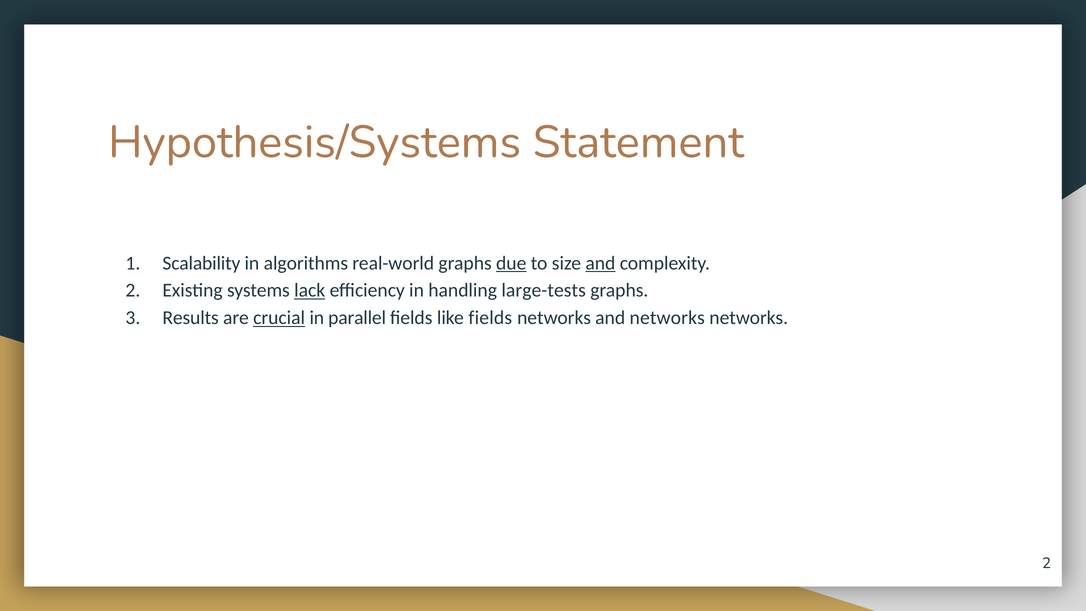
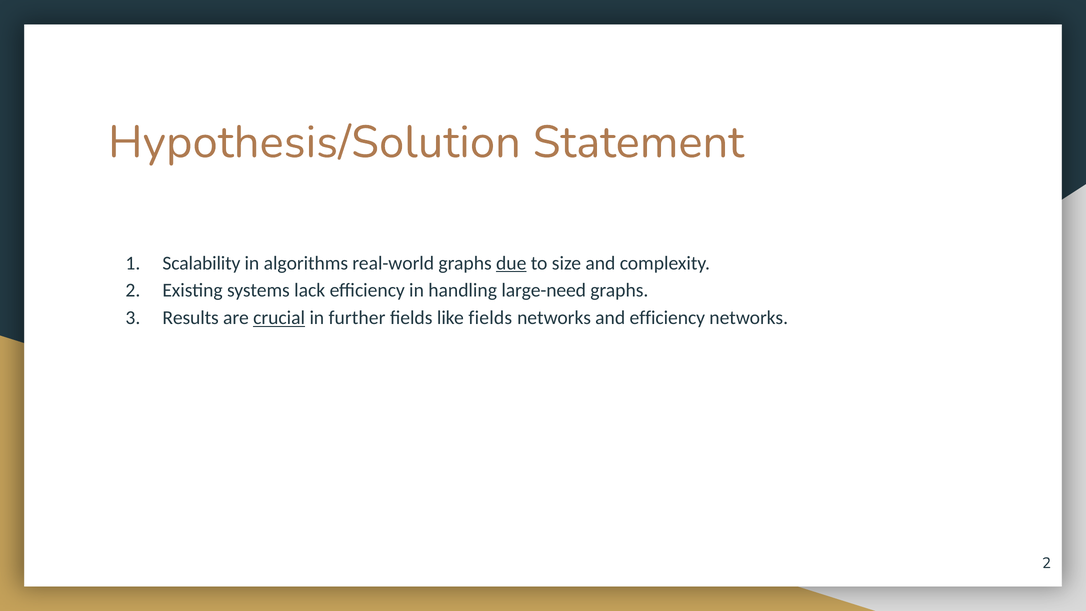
Hypothesis/Systems: Hypothesis/Systems -> Hypothesis/Solution
and at (600, 263) underline: present -> none
lack underline: present -> none
large-tests: large-tests -> large-need
parallel: parallel -> further
and networks: networks -> efficiency
